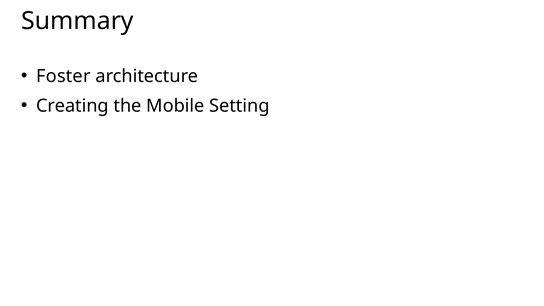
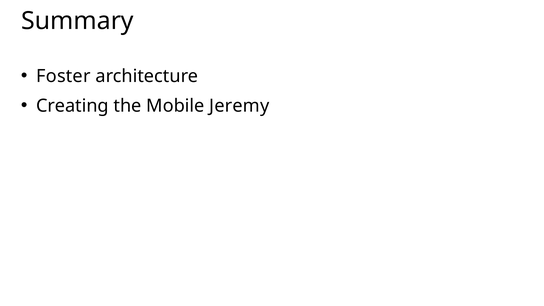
Setting: Setting -> Jeremy
